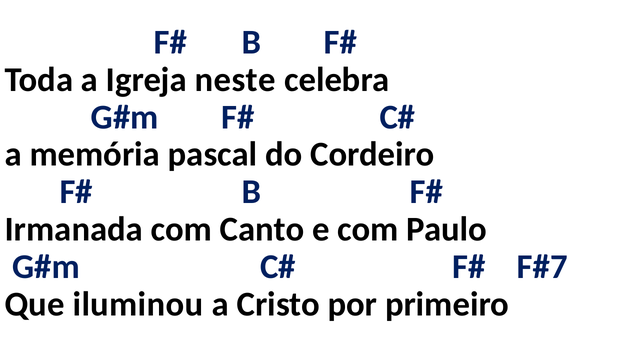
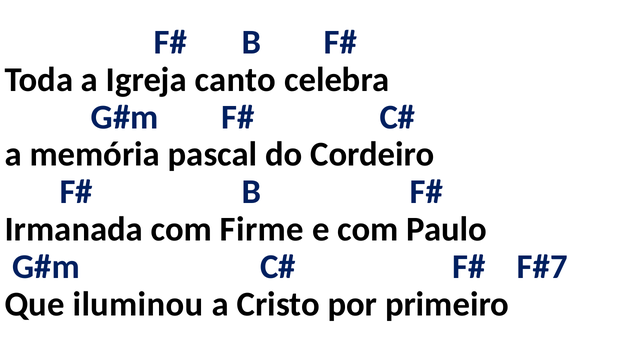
neste: neste -> canto
Canto: Canto -> Firme
